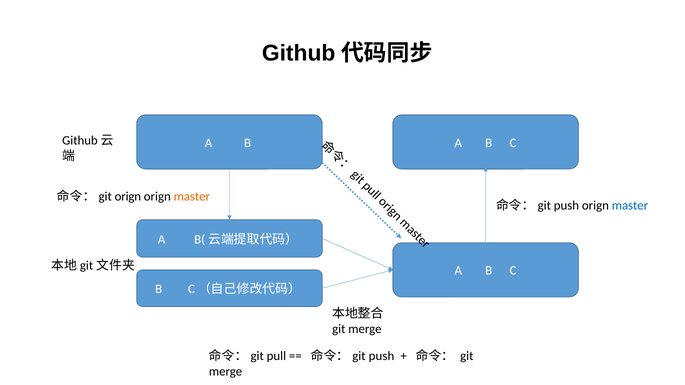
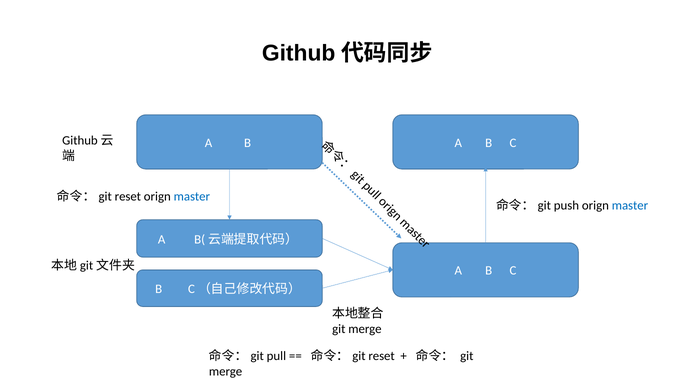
orign at (128, 197): orign -> reset
master at (192, 197) colour: orange -> blue
push at (381, 356): push -> reset
